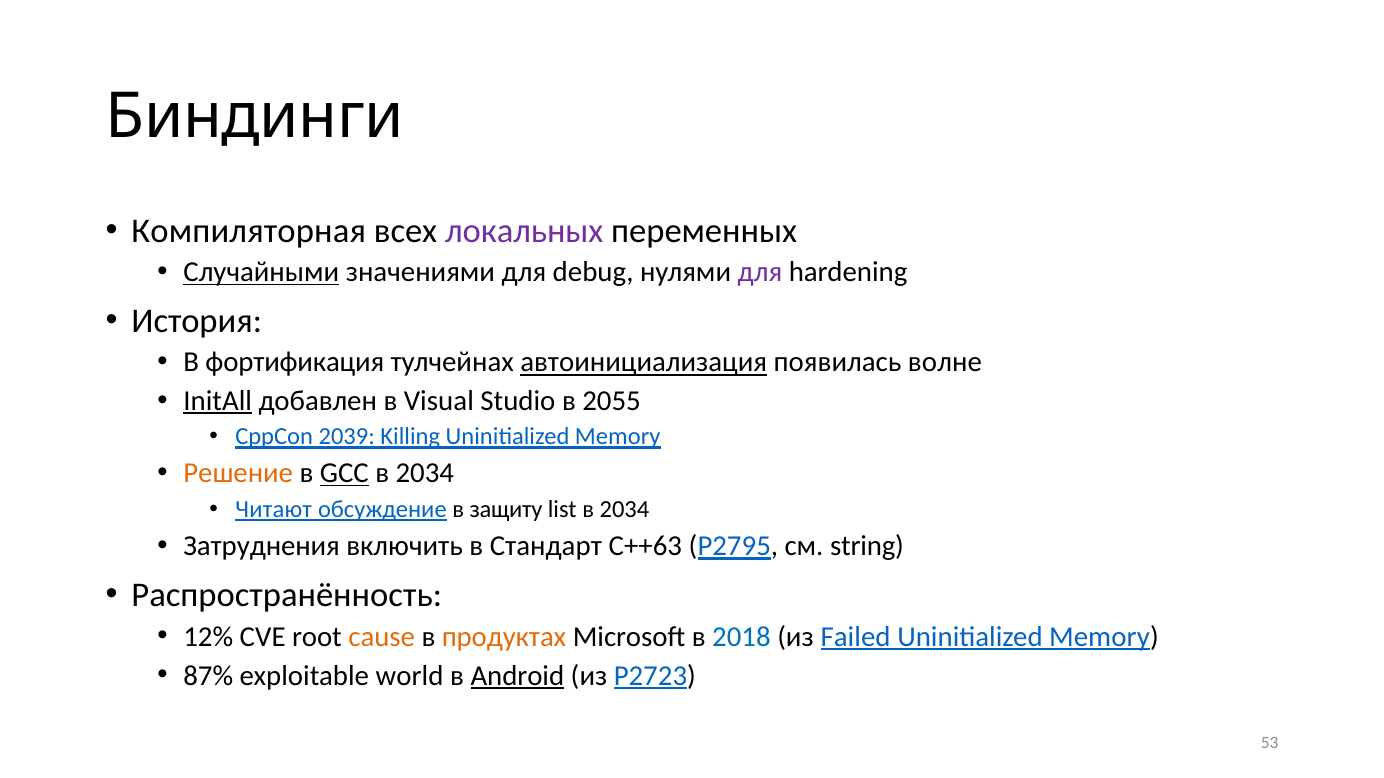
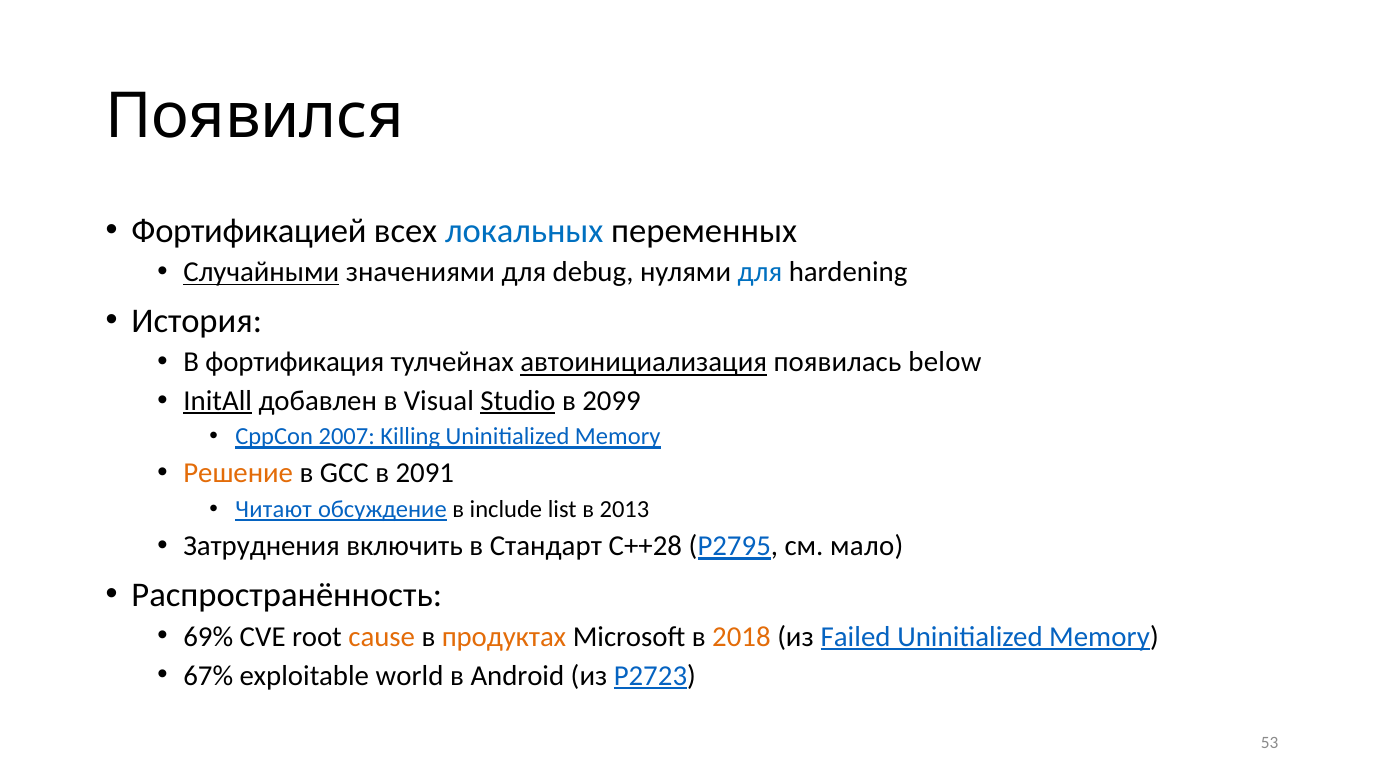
Биндинги: Биндинги -> Появился
Компиляторная: Компиляторная -> Фортификацией
локальных colour: purple -> blue
для at (760, 272) colour: purple -> blue
волне: волне -> below
Studio underline: none -> present
2055: 2055 -> 2099
2039: 2039 -> 2007
GCC underline: present -> none
2034 at (425, 473): 2034 -> 2091
защиту: защиту -> include
list в 2034: 2034 -> 2013
C++63: C++63 -> C++28
string: string -> мало
12%: 12% -> 69%
2018 colour: blue -> orange
87%: 87% -> 67%
Android underline: present -> none
